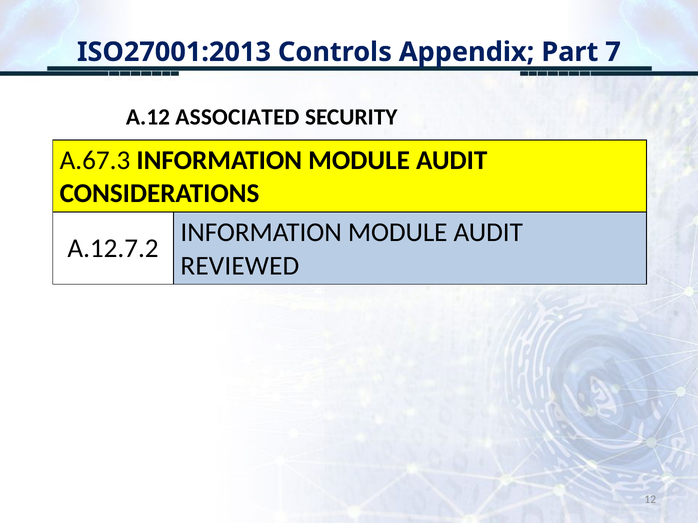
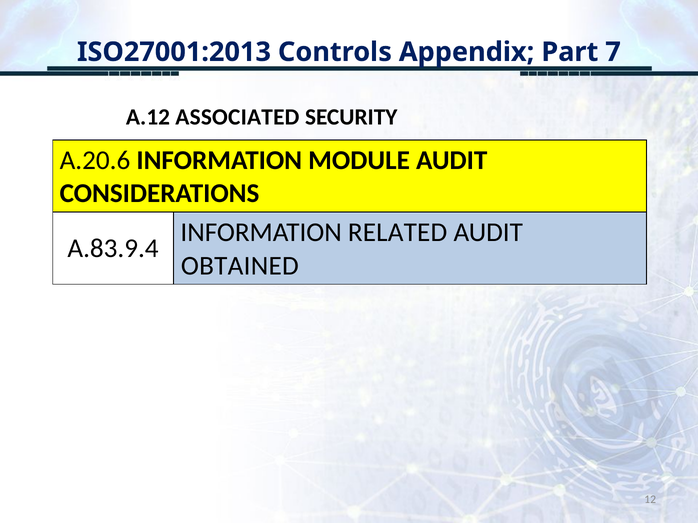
A.67.3: A.67.3 -> A.20.6
MODULE at (398, 233): MODULE -> RELATED
A.12.7.2: A.12.7.2 -> A.83.9.4
REVIEWED: REVIEWED -> OBTAINED
